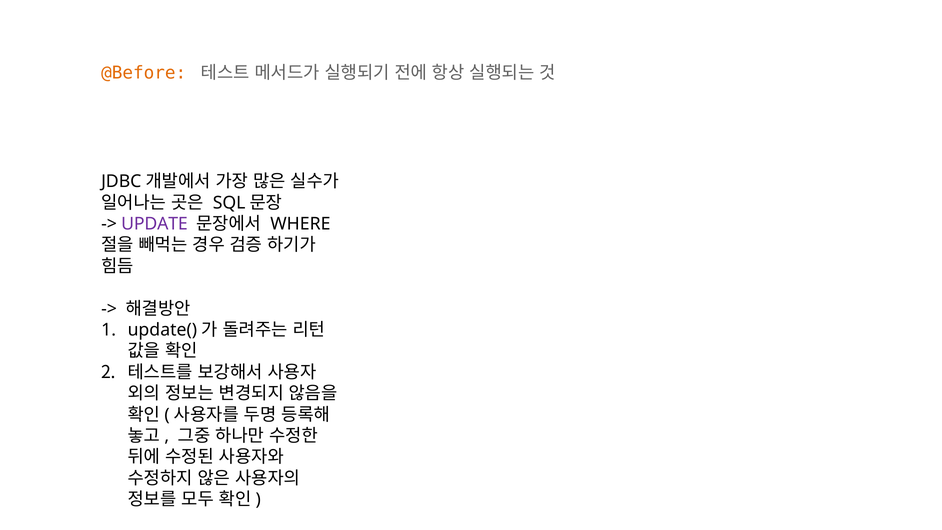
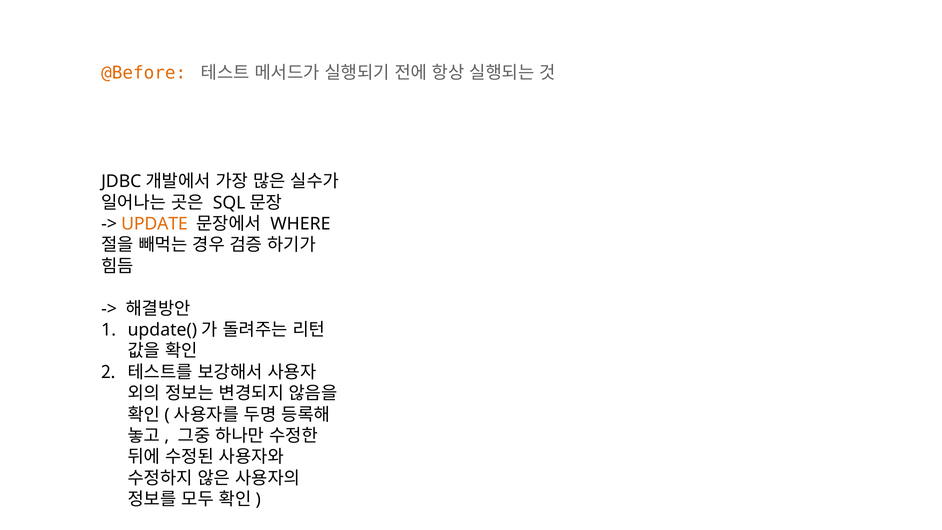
UPDATE colour: purple -> orange
